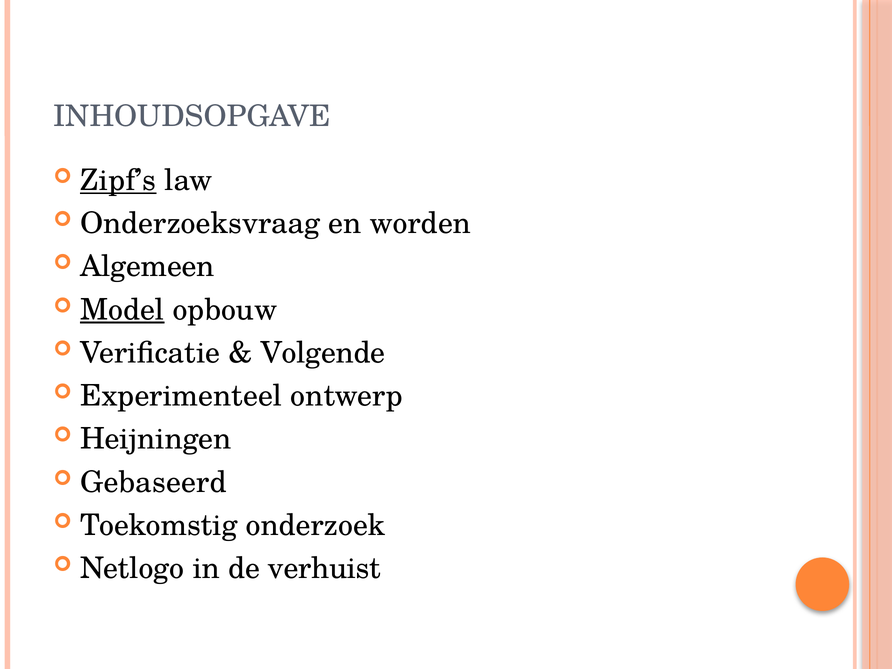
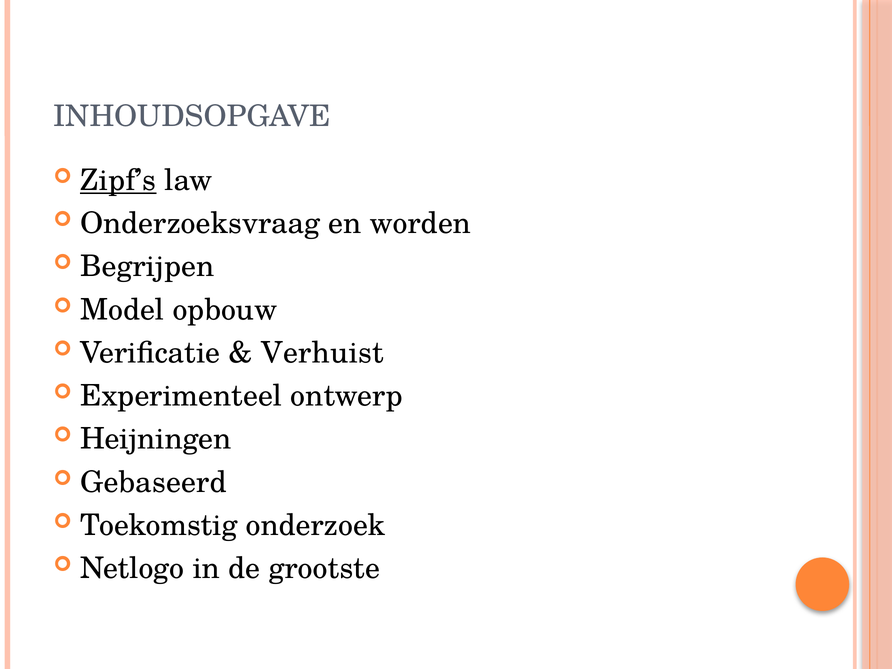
Algemeen: Algemeen -> Begrijpen
Model underline: present -> none
Volgende: Volgende -> Verhuist
verhuist: verhuist -> grootste
